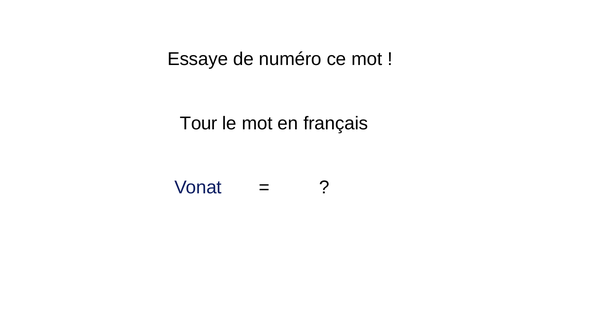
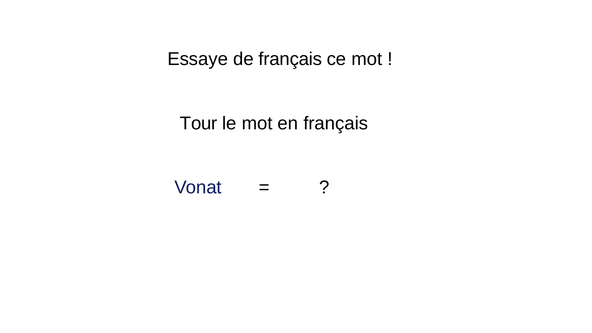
de numéro: numéro -> français
